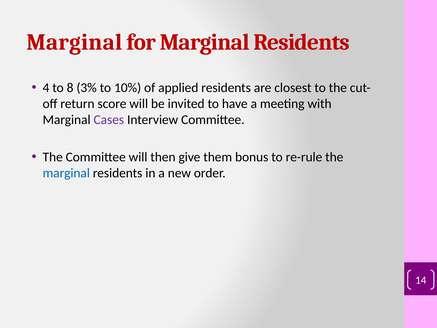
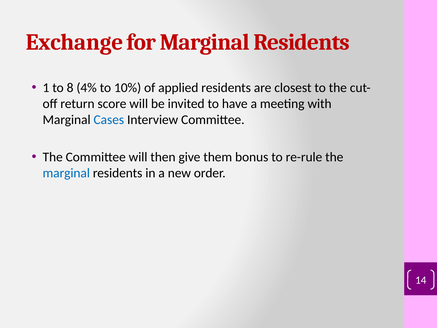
Marginal at (74, 42): Marginal -> Exchange
4: 4 -> 1
3%: 3% -> 4%
Cases colour: purple -> blue
